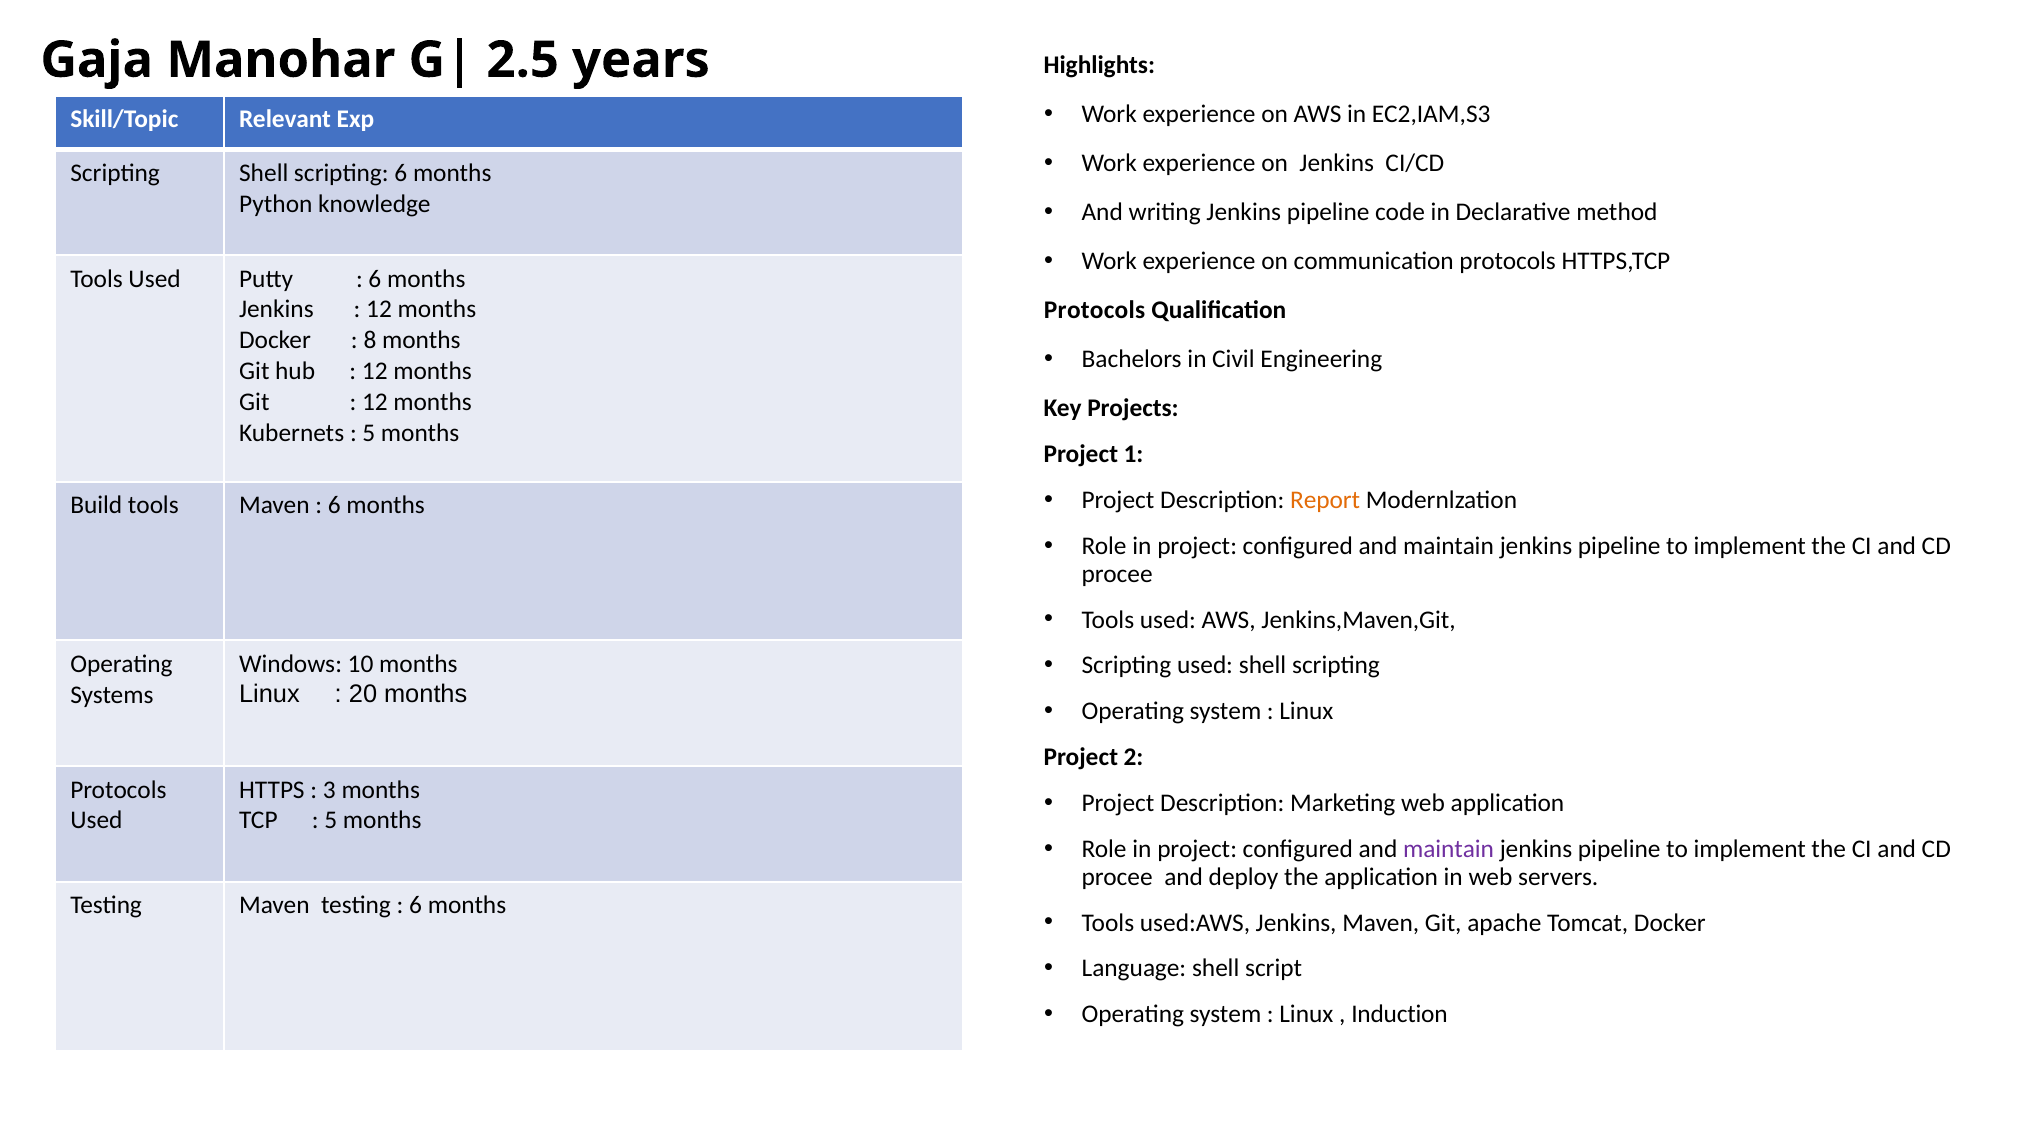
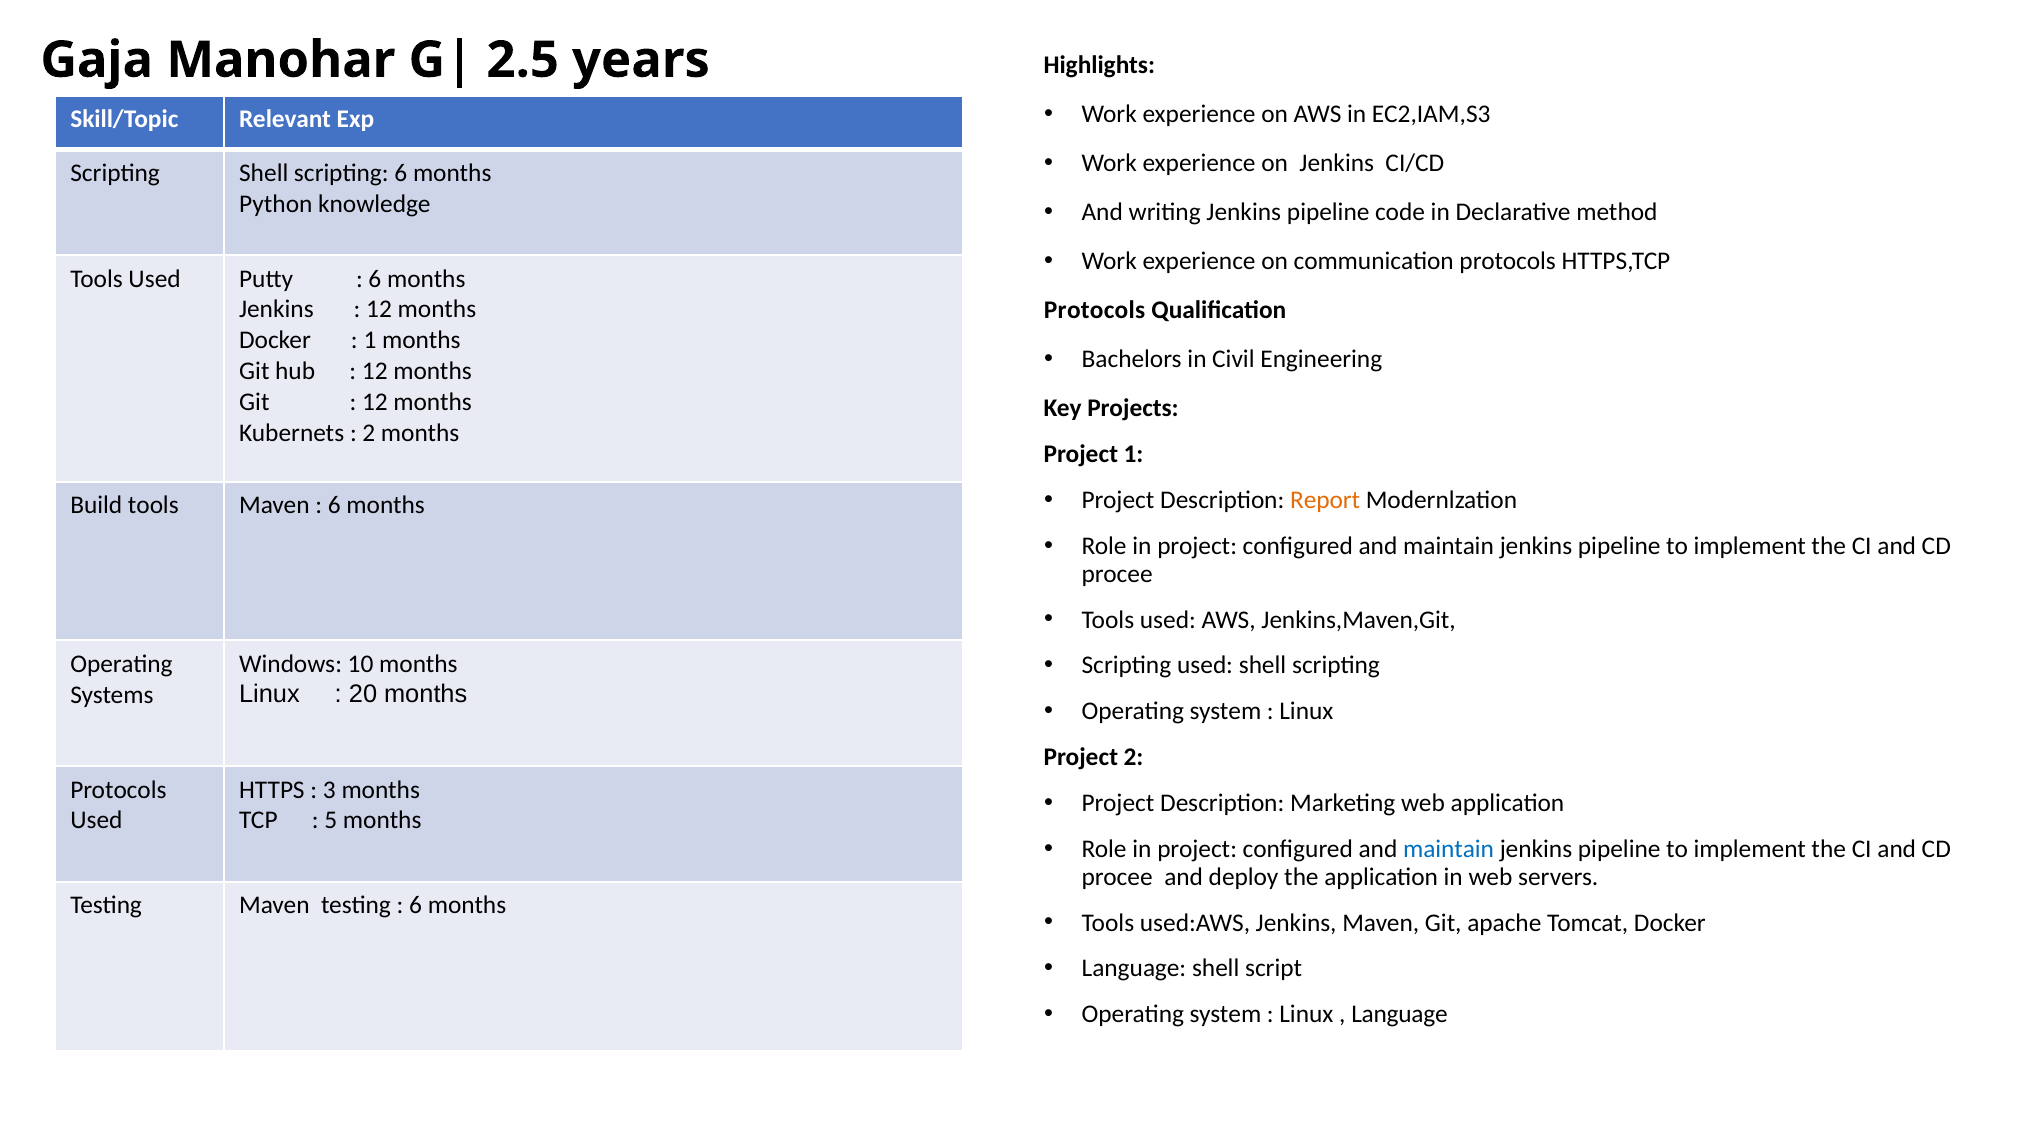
8 at (370, 341): 8 -> 1
5 at (369, 433): 5 -> 2
maintain at (1449, 849) colour: purple -> blue
Induction at (1399, 1014): Induction -> Language
